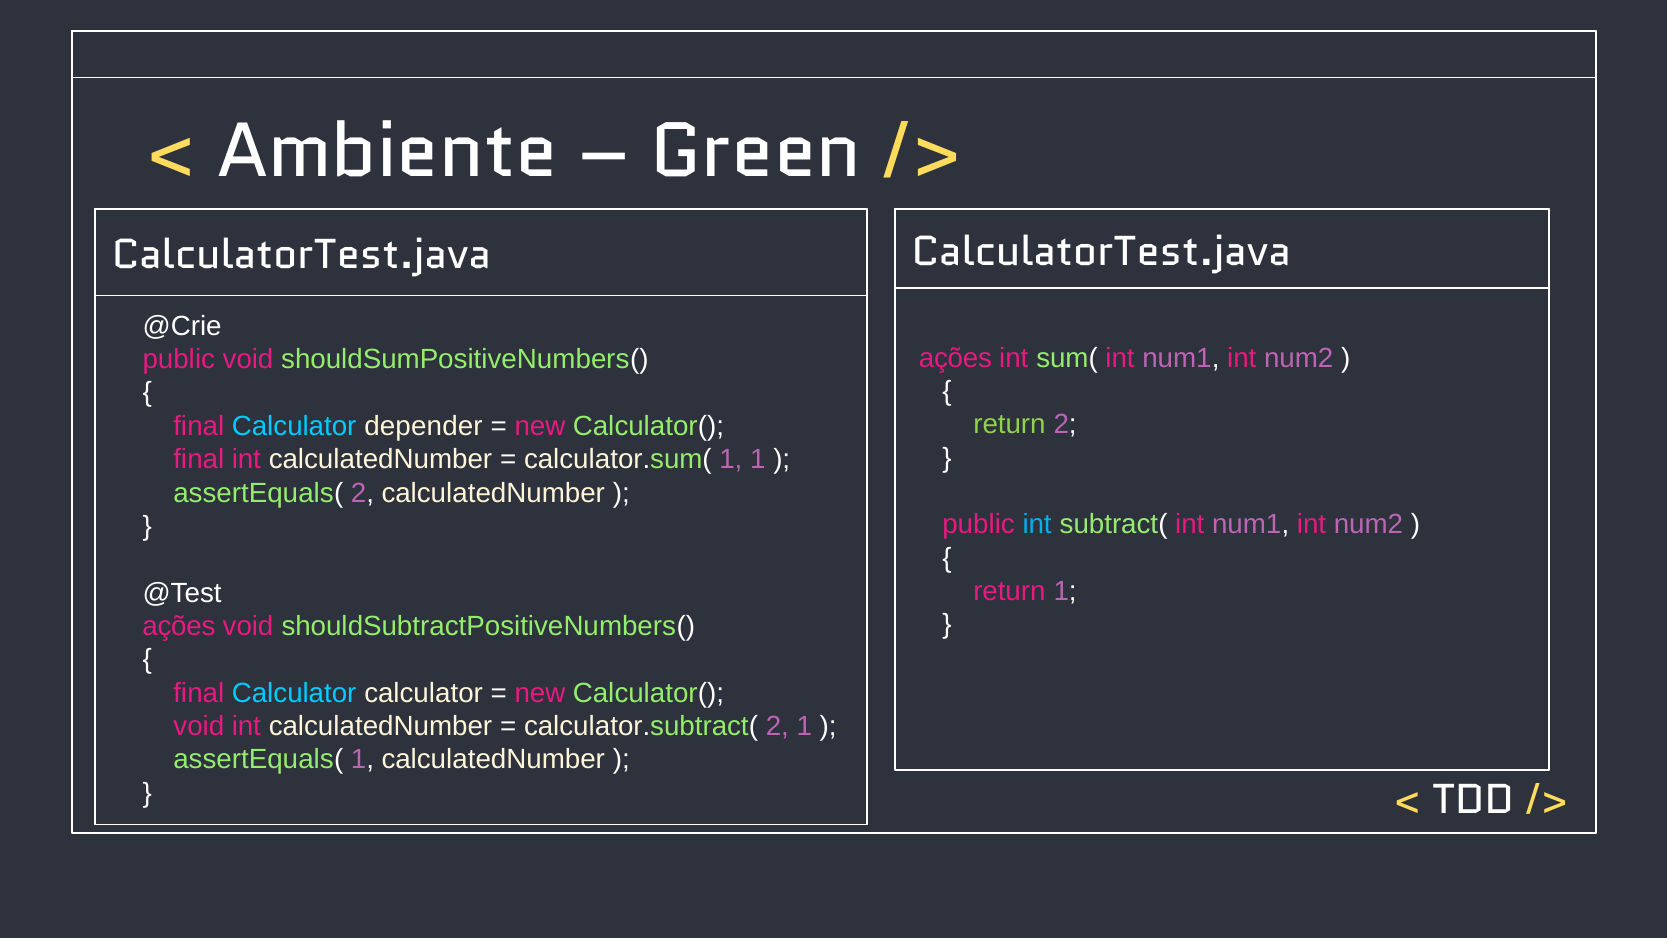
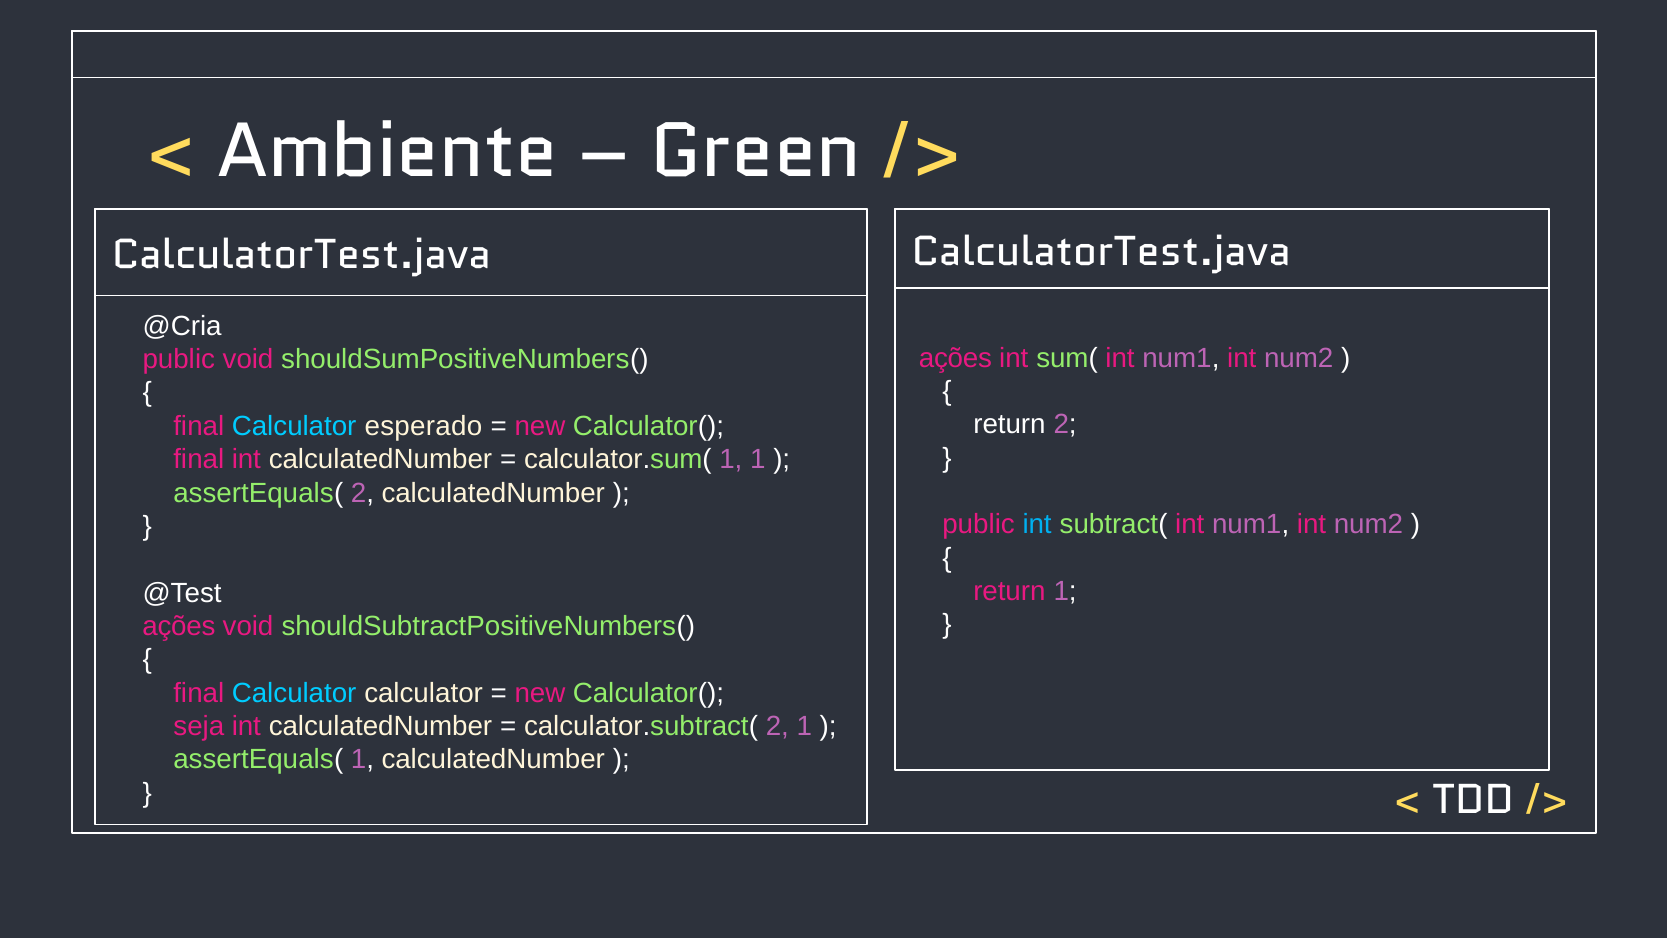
@Crie: @Crie -> @Cria
return at (1009, 424) colour: light green -> white
depender: depender -> esperado
void at (199, 726): void -> seja
